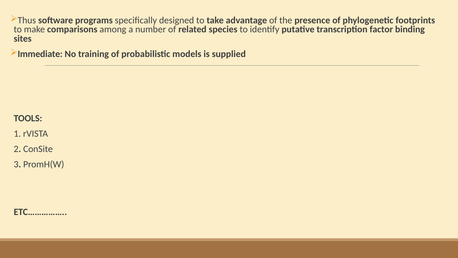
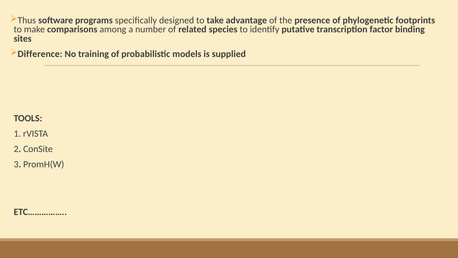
Immediate: Immediate -> Difference
